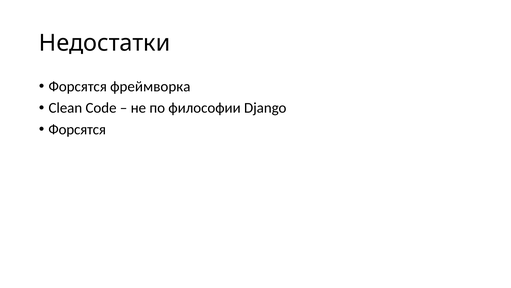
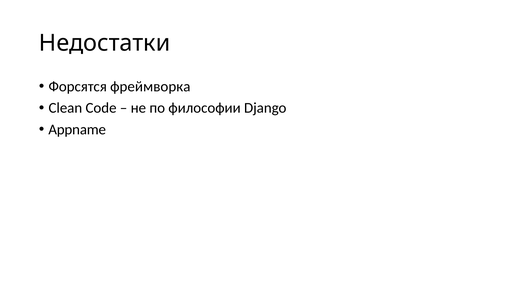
Форсятся at (77, 129): Форсятся -> Appname
